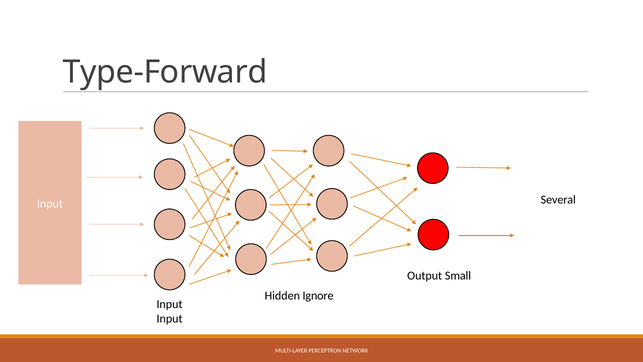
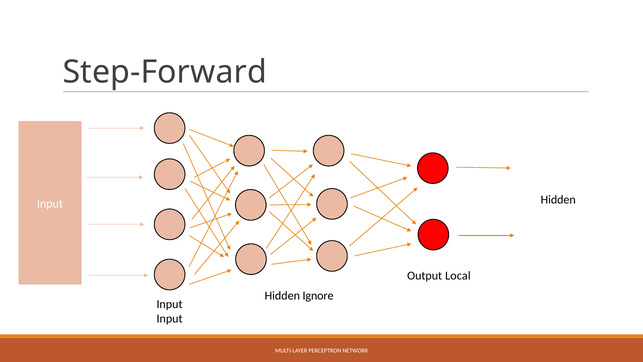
Type-Forward: Type-Forward -> Step-Forward
Several at (558, 200): Several -> Hidden
Small: Small -> Local
